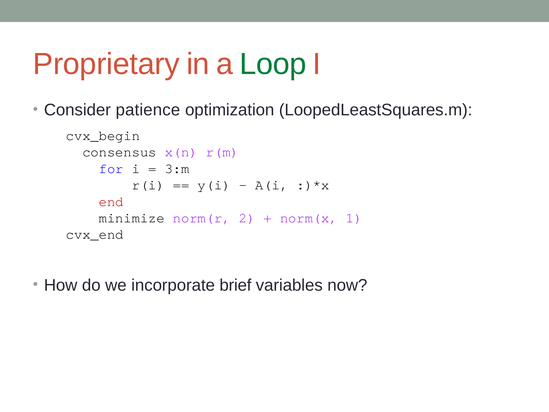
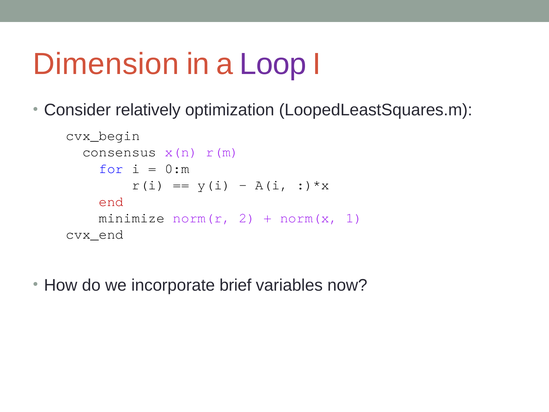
Proprietary: Proprietary -> Dimension
Loop colour: green -> purple
patience: patience -> relatively
3:m: 3:m -> 0:m
